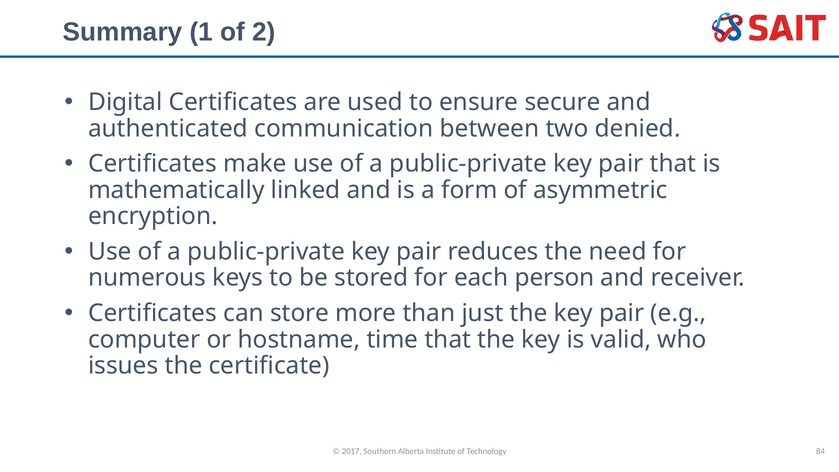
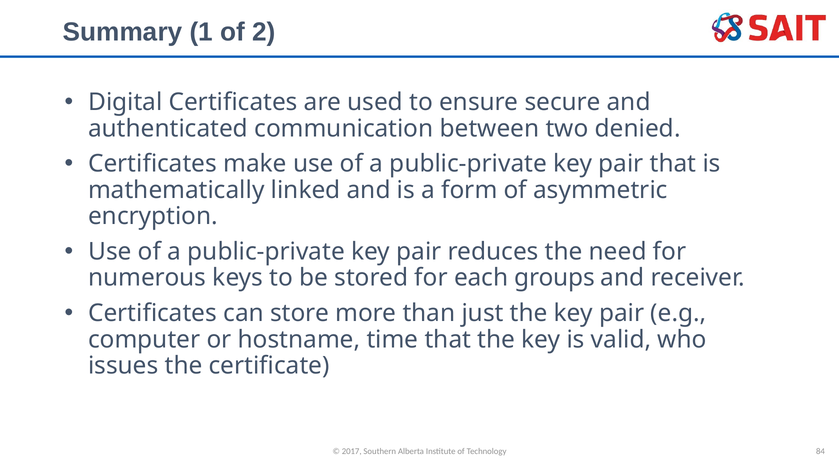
person: person -> groups
